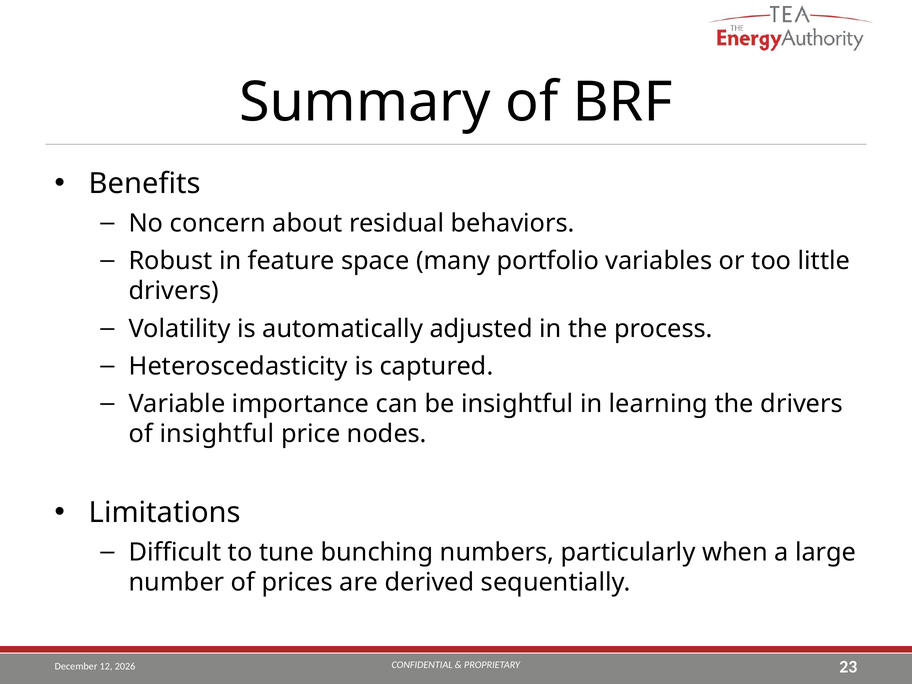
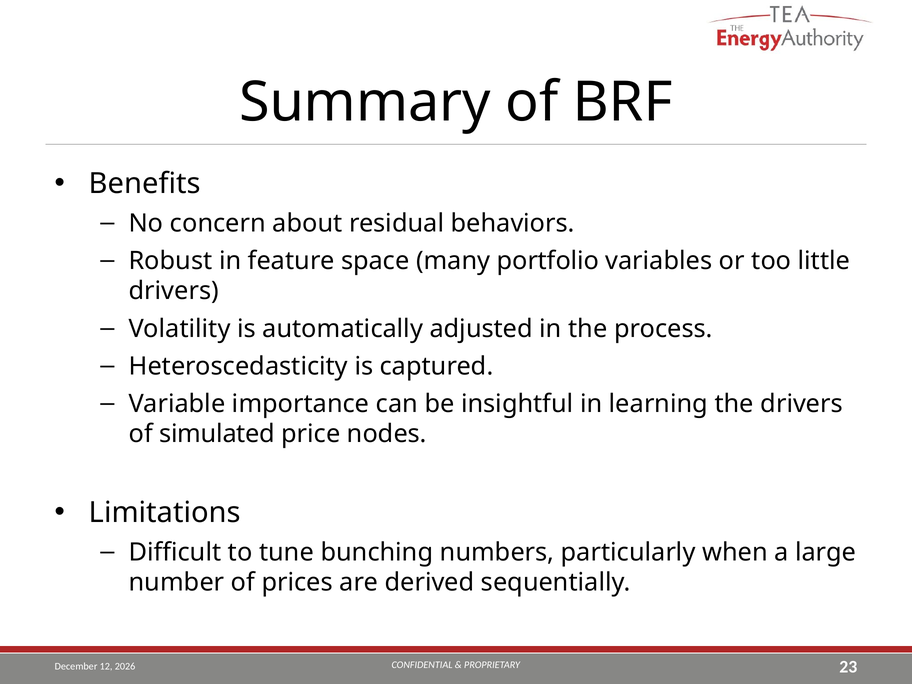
of insightful: insightful -> simulated
